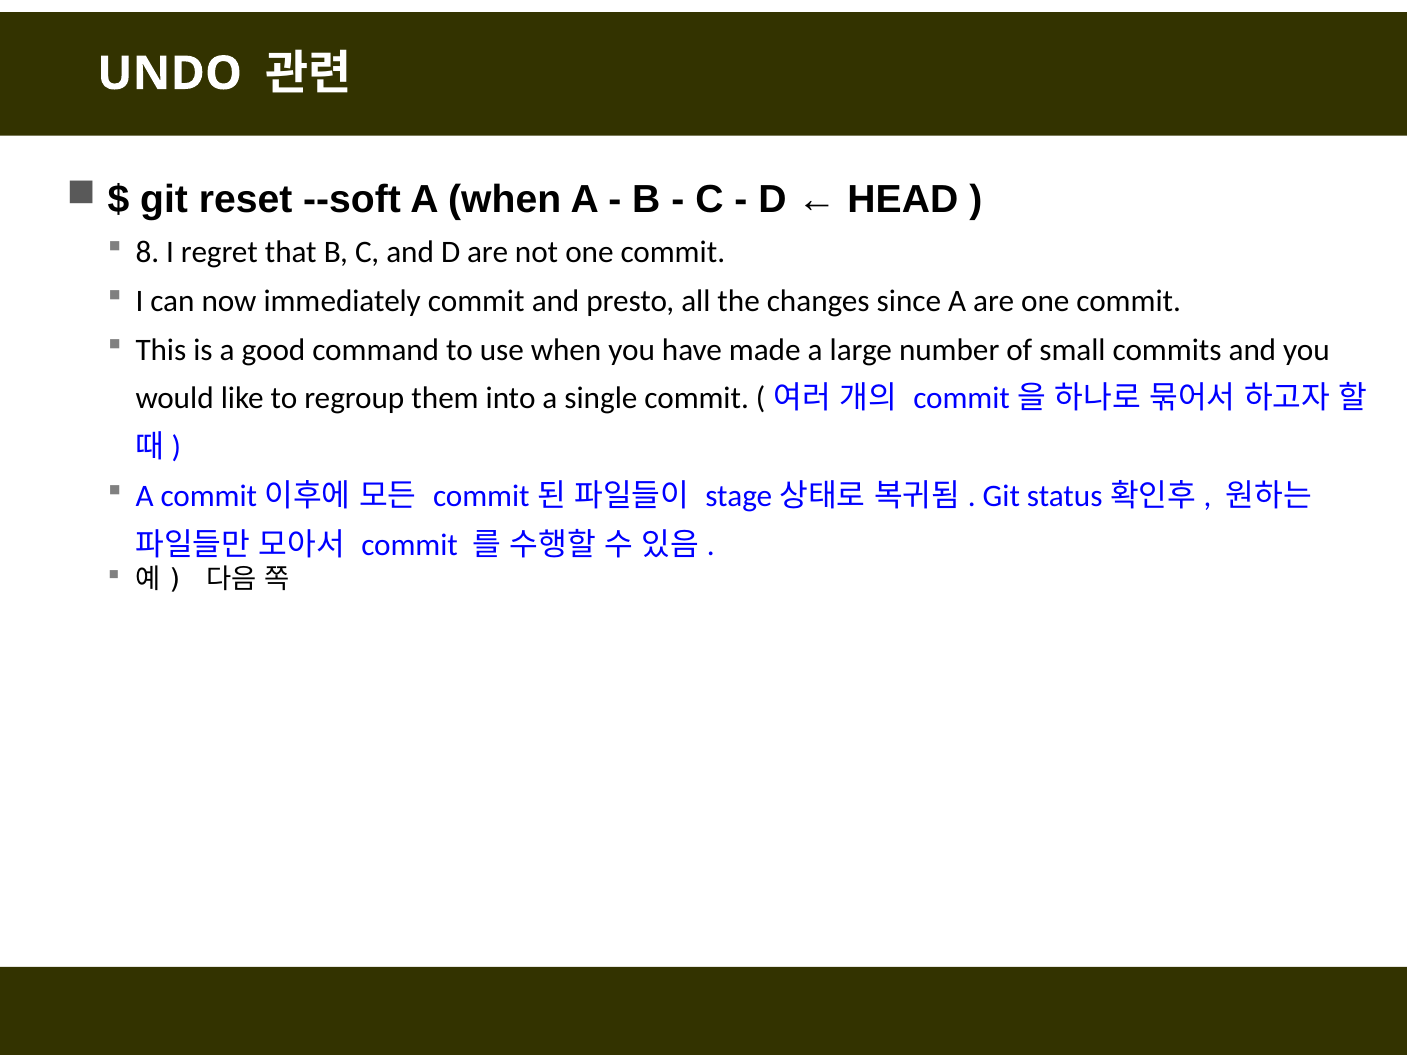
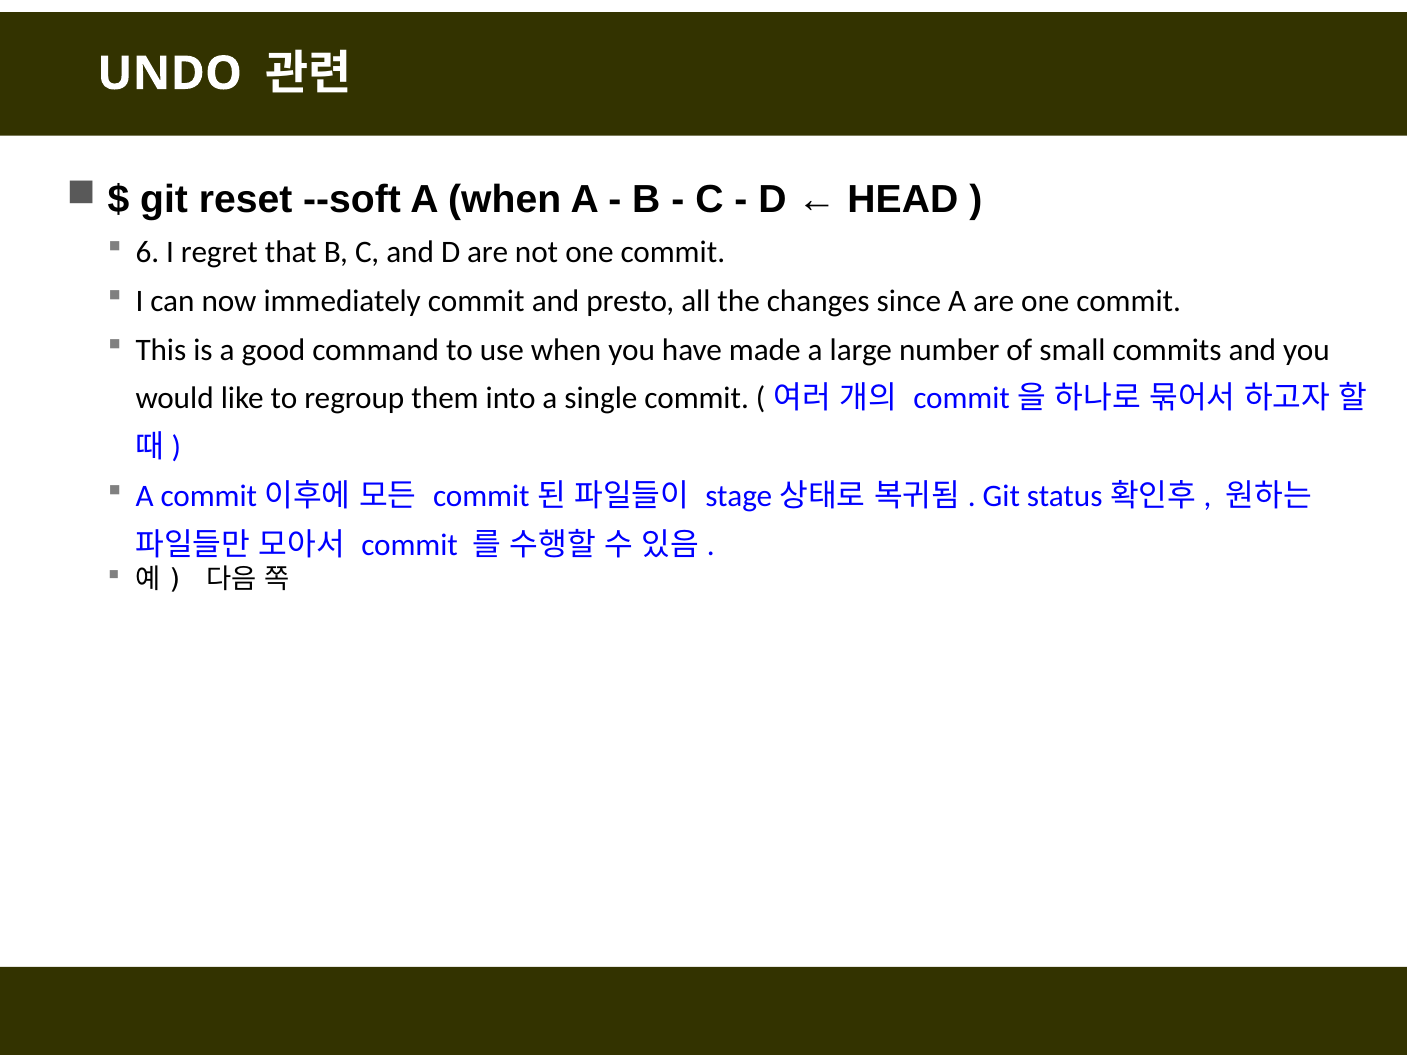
8: 8 -> 6
